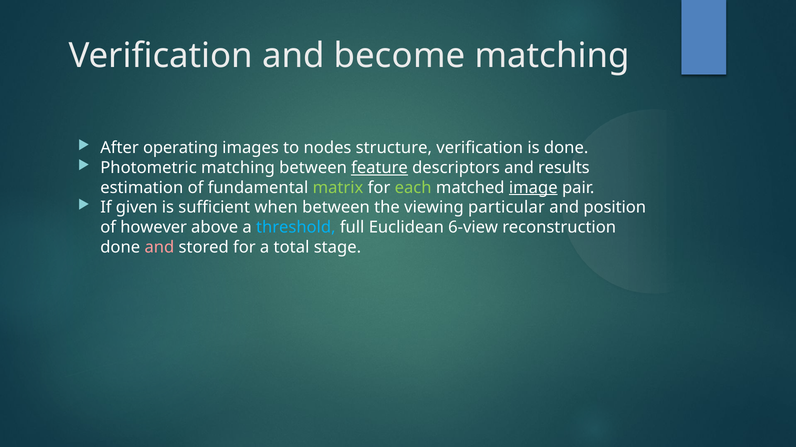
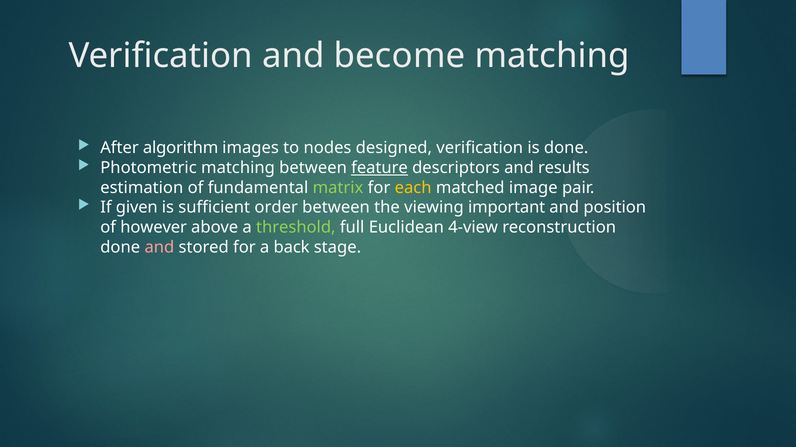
operating: operating -> algorithm
structure: structure -> designed
each colour: light green -> yellow
image underline: present -> none
when: when -> order
particular: particular -> important
threshold colour: light blue -> light green
6-view: 6-view -> 4-view
total: total -> back
